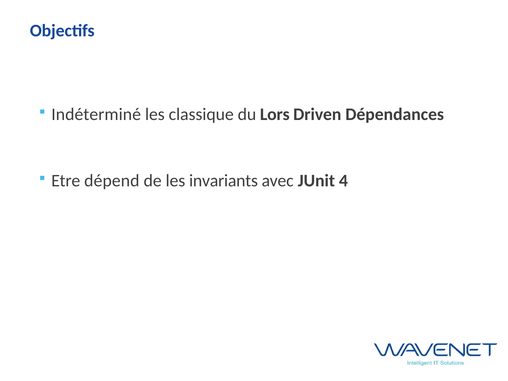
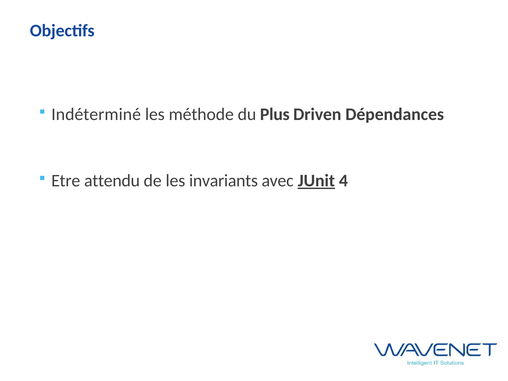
classique: classique -> méthode
Lors: Lors -> Plus
dépend: dépend -> attendu
JUnit underline: none -> present
